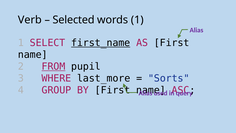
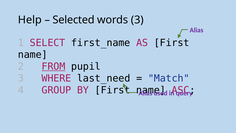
Verb: Verb -> Help
words 1: 1 -> 3
first_name underline: present -> none
last_more: last_more -> last_need
Sorts: Sorts -> Match
